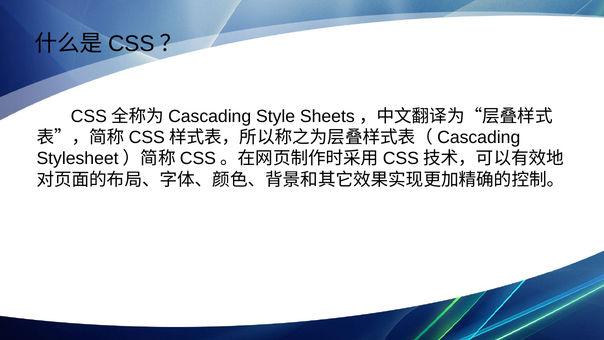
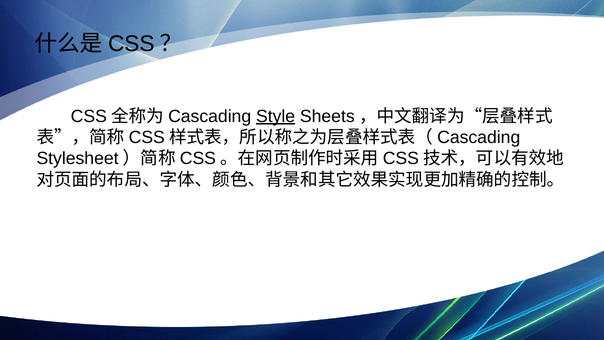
Style underline: none -> present
